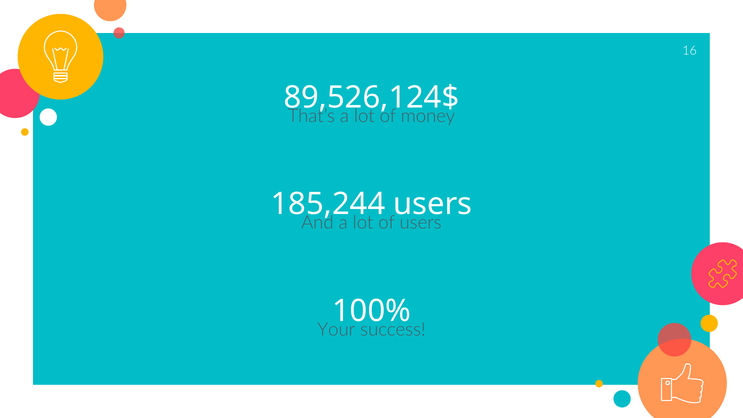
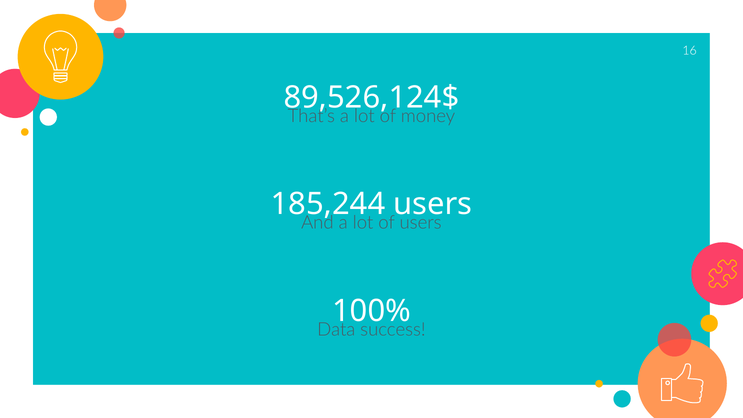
Your: Your -> Data
